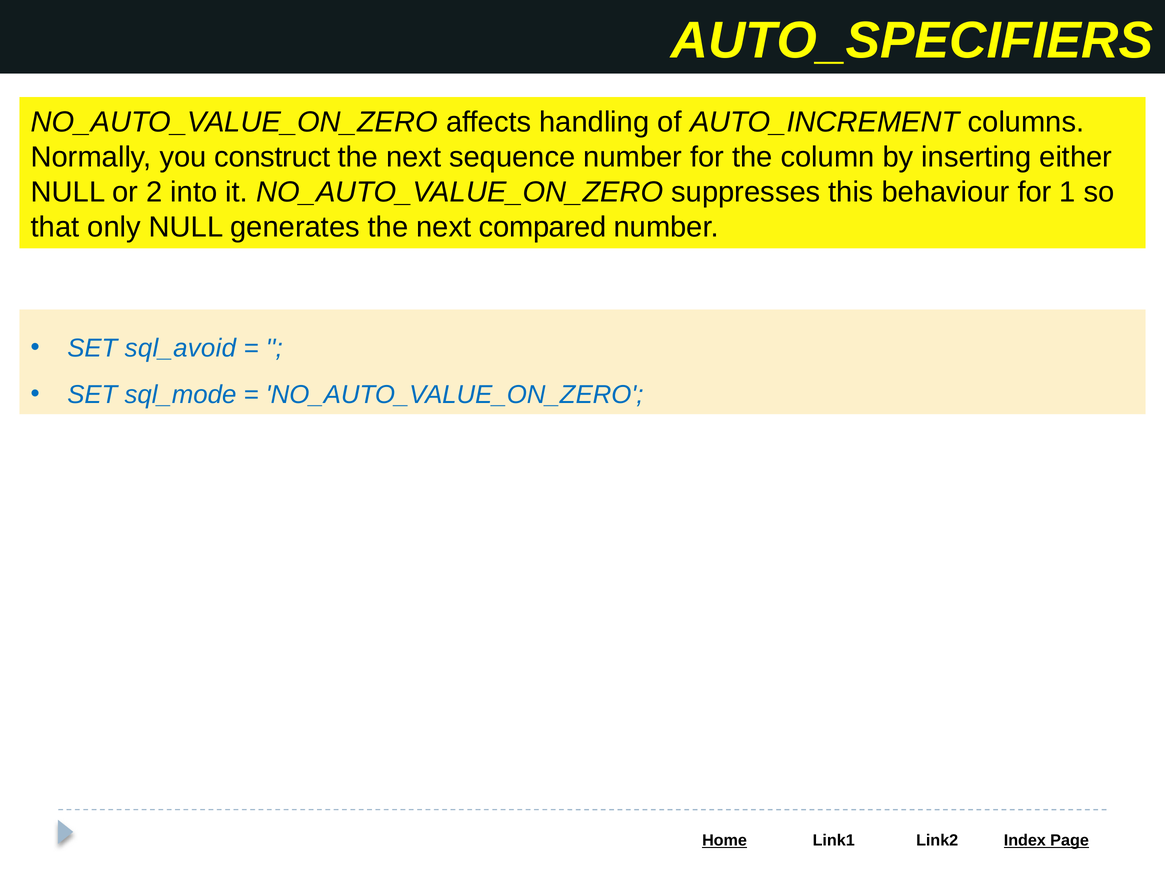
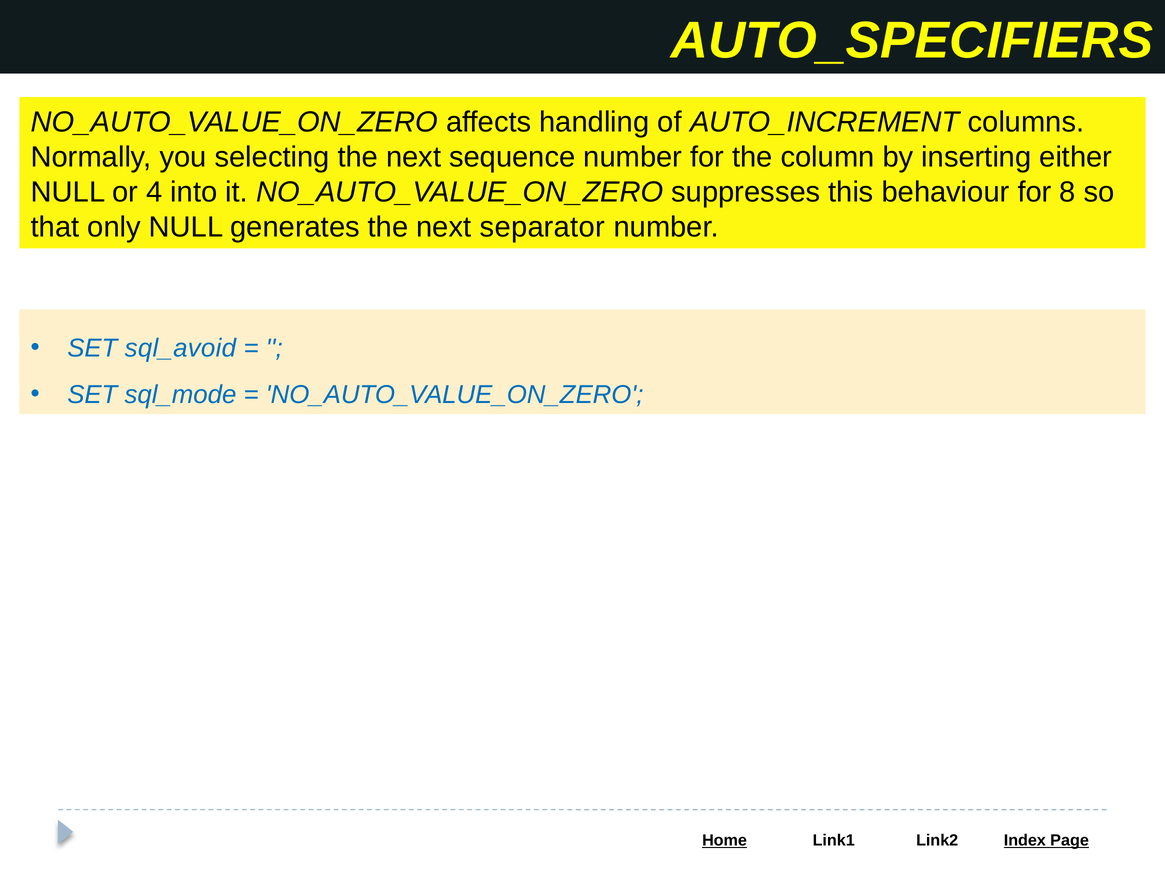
construct: construct -> selecting
2: 2 -> 4
1: 1 -> 8
compared: compared -> separator
